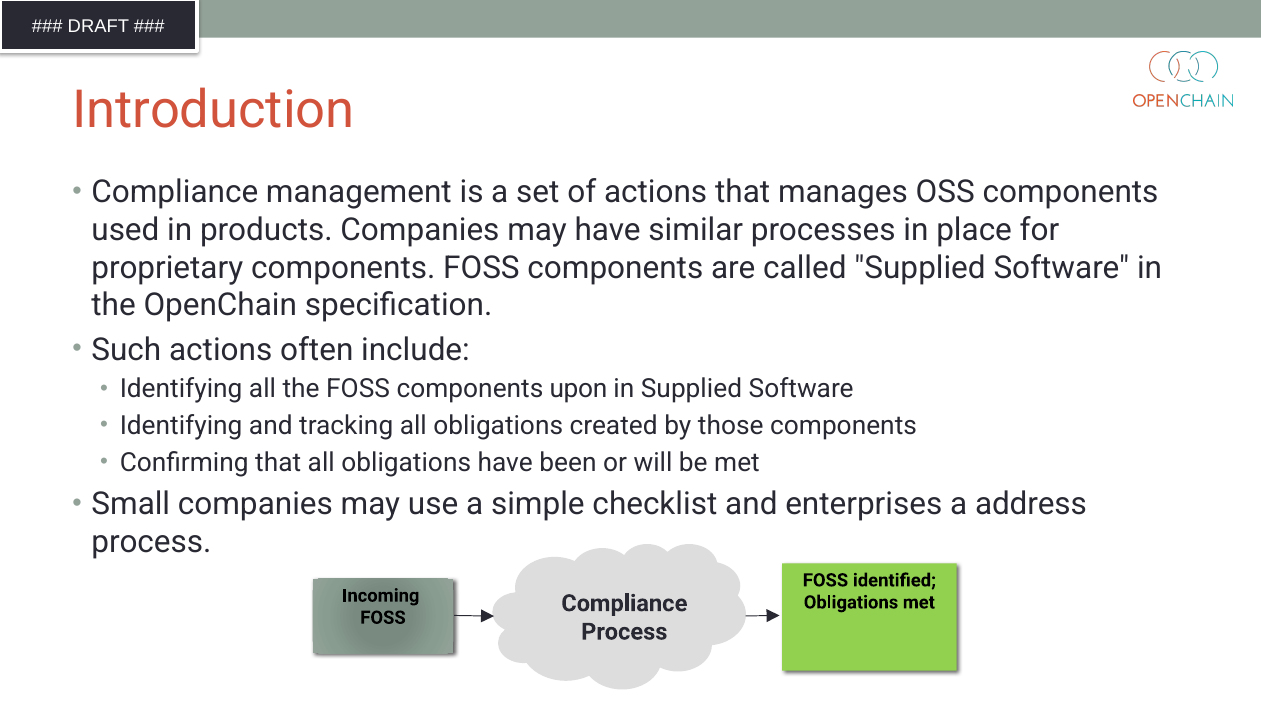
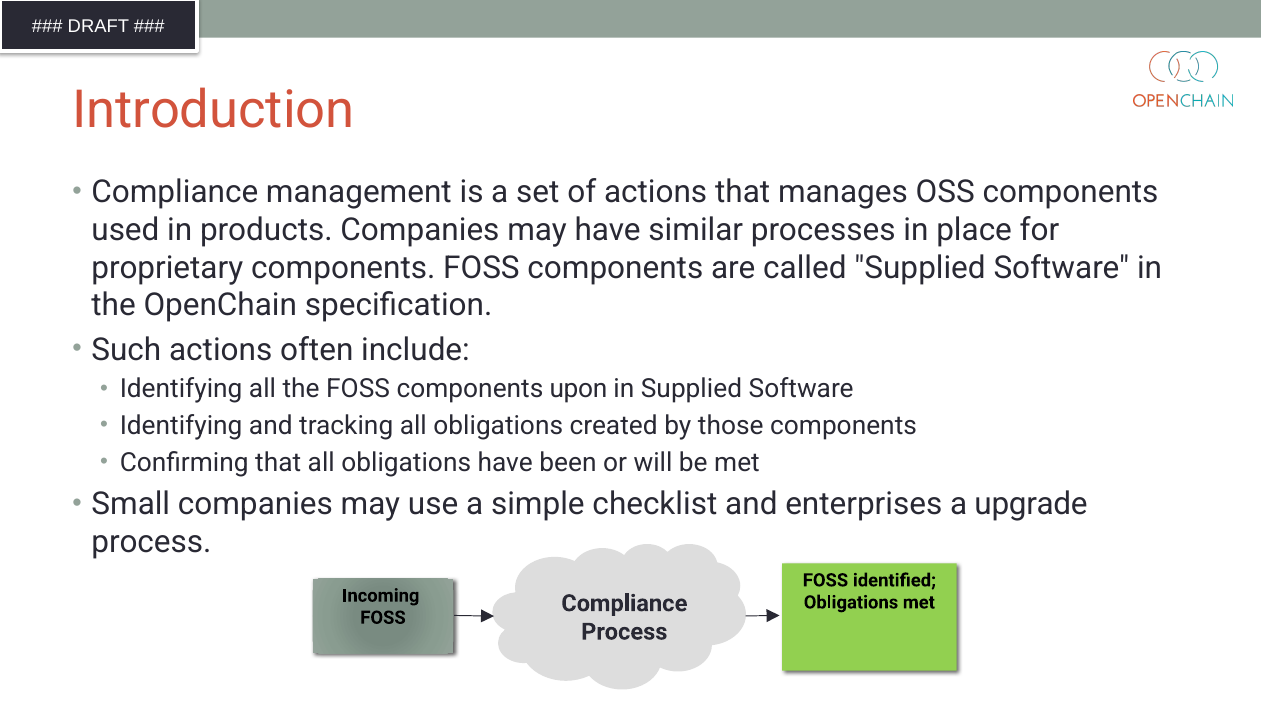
address: address -> upgrade
